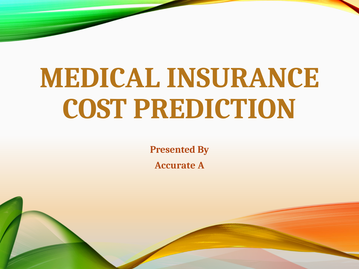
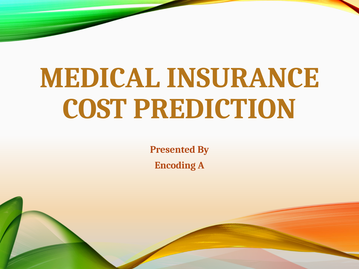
Accurate: Accurate -> Encoding
